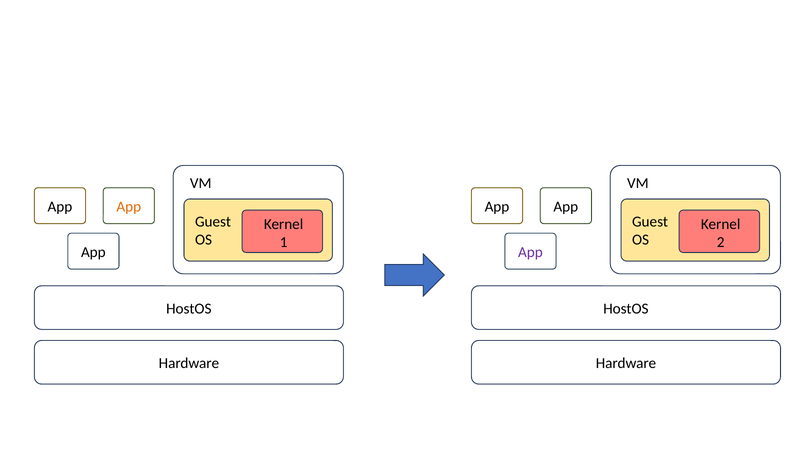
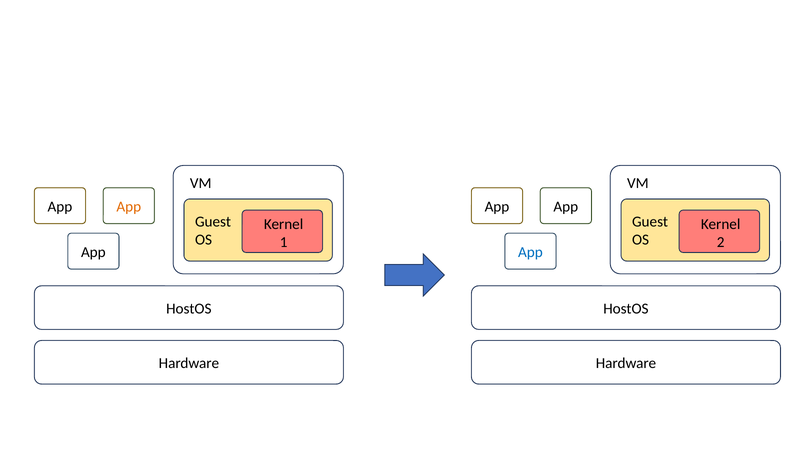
App at (530, 252) colour: purple -> blue
